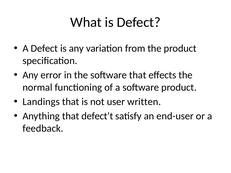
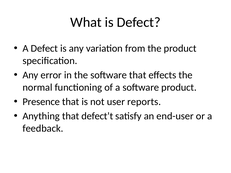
Landings: Landings -> Presence
written: written -> reports
